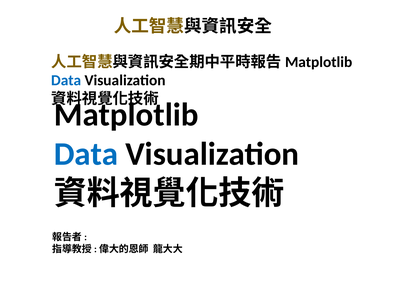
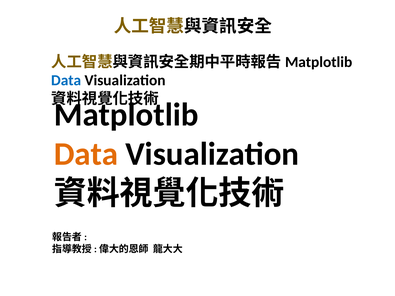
Data at (86, 154) colour: blue -> orange
